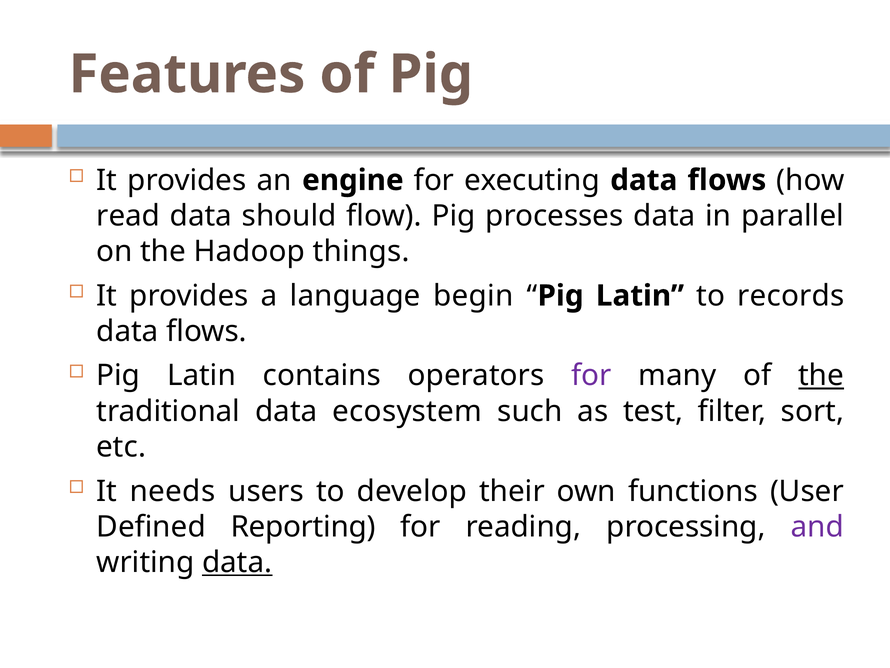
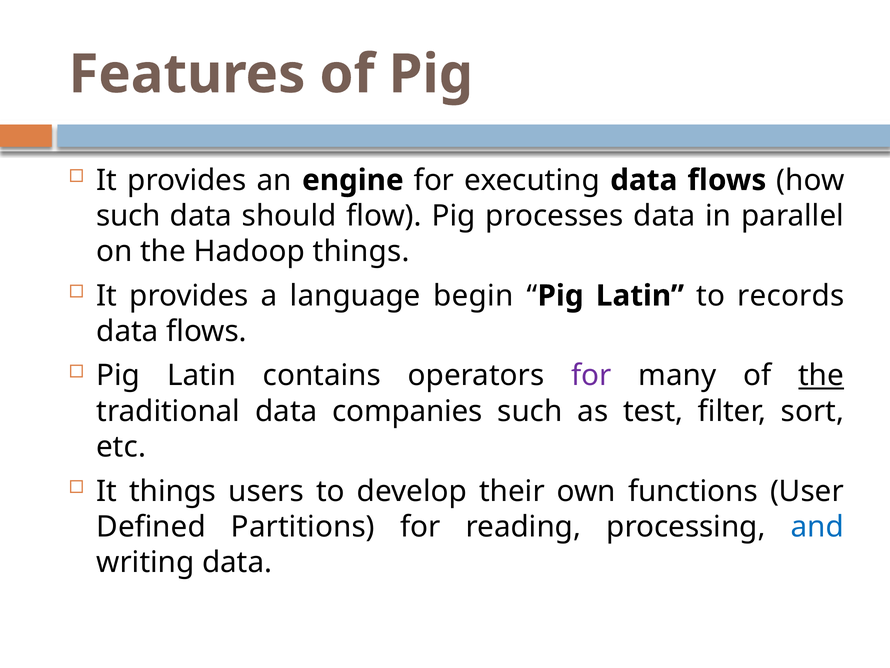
read at (128, 216): read -> such
ecosystem: ecosystem -> companies
It needs: needs -> things
Reporting: Reporting -> Partitions
and colour: purple -> blue
data at (237, 562) underline: present -> none
